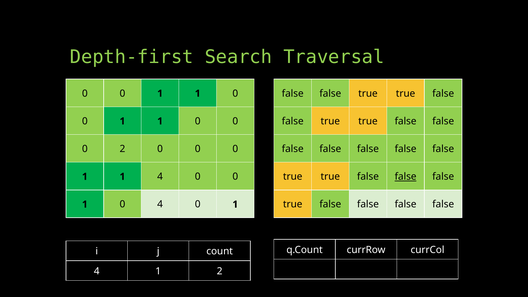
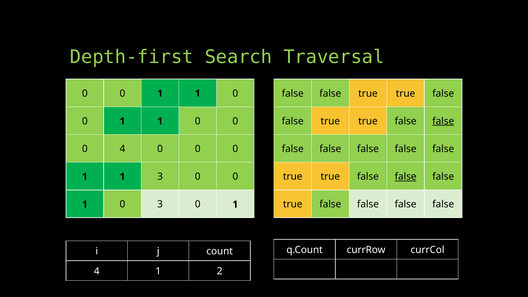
false at (443, 121) underline: none -> present
0 2: 2 -> 4
1 4: 4 -> 3
0 4: 4 -> 3
